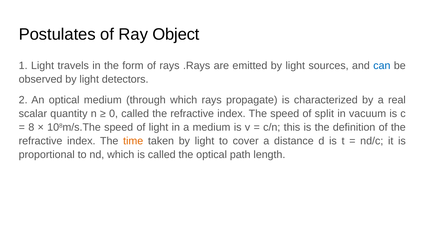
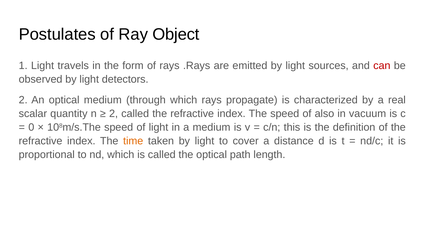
can colour: blue -> red
0 at (114, 114): 0 -> 2
split: split -> also
8: 8 -> 0
